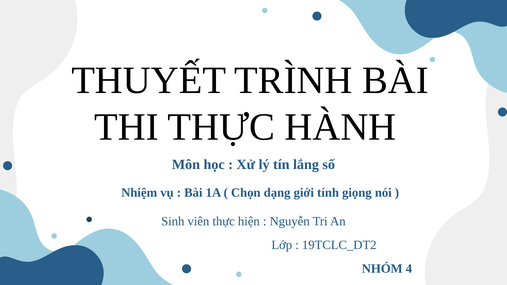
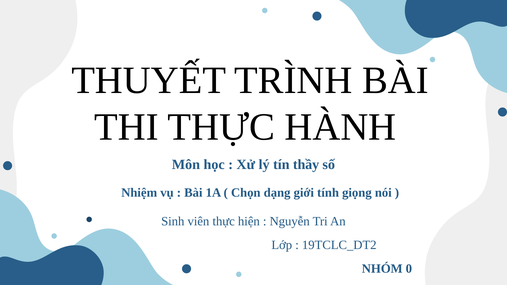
lắng: lắng -> thầy
4: 4 -> 0
